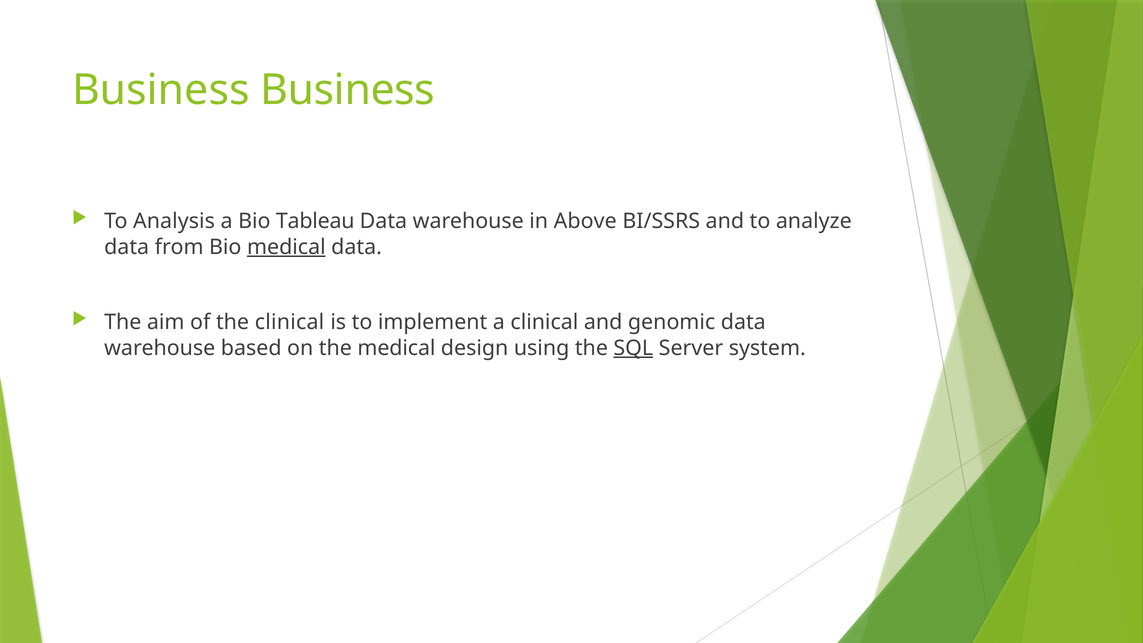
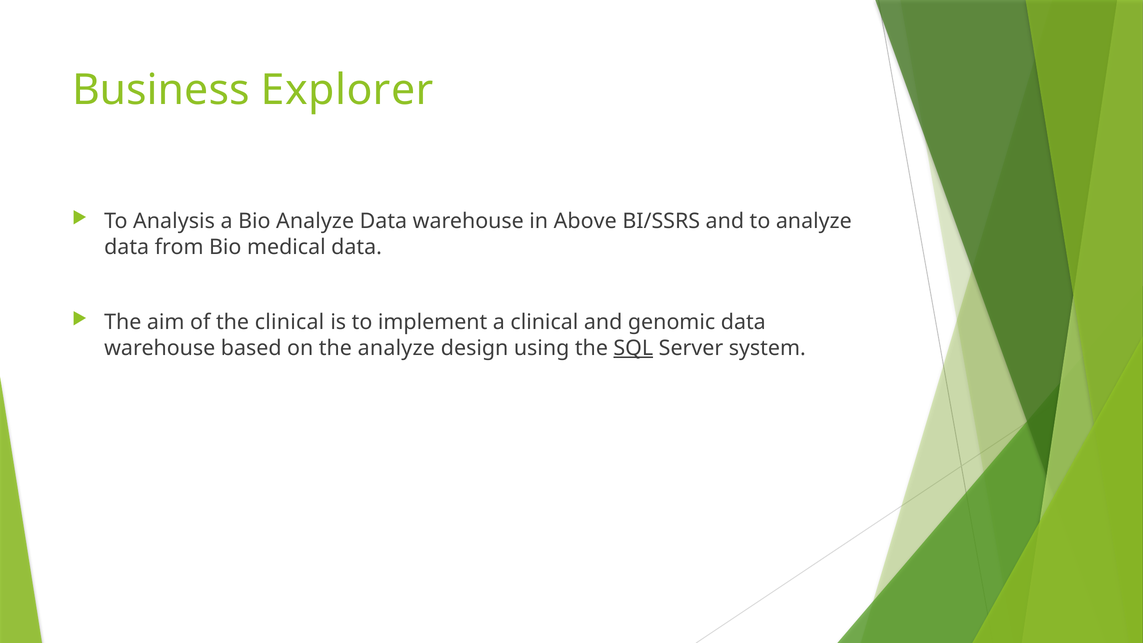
Business Business: Business -> Explorer
Bio Tableau: Tableau -> Analyze
medical at (286, 247) underline: present -> none
the medical: medical -> analyze
